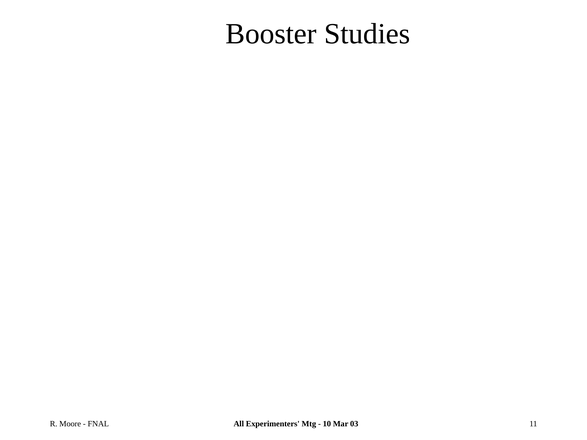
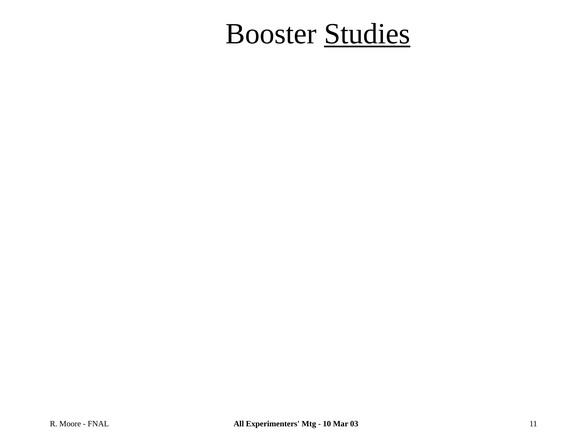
Studies underline: none -> present
